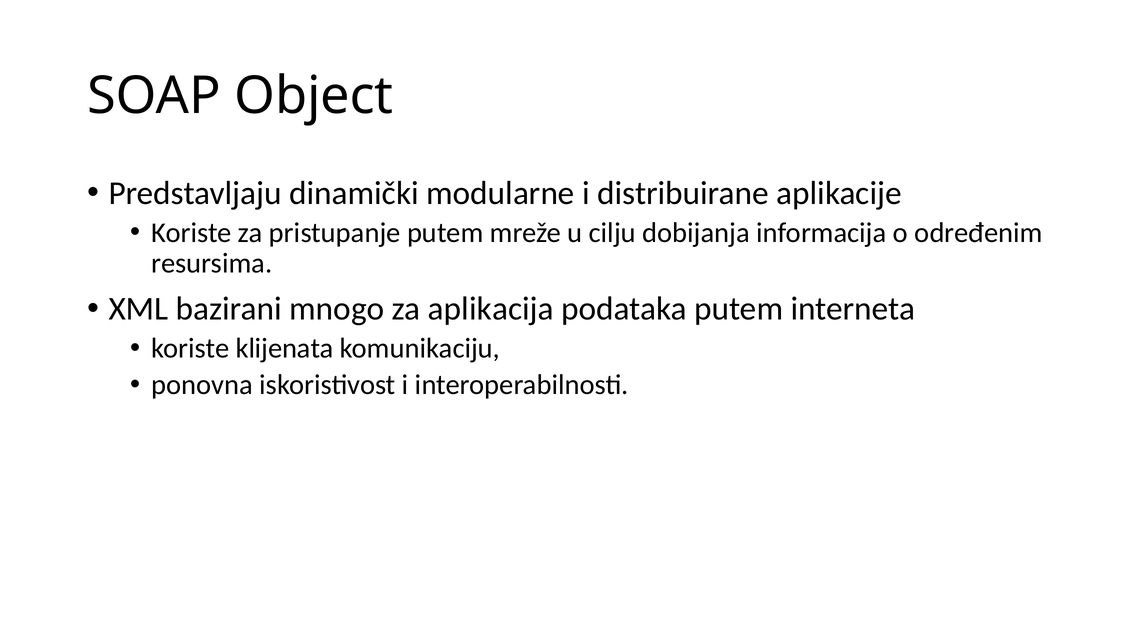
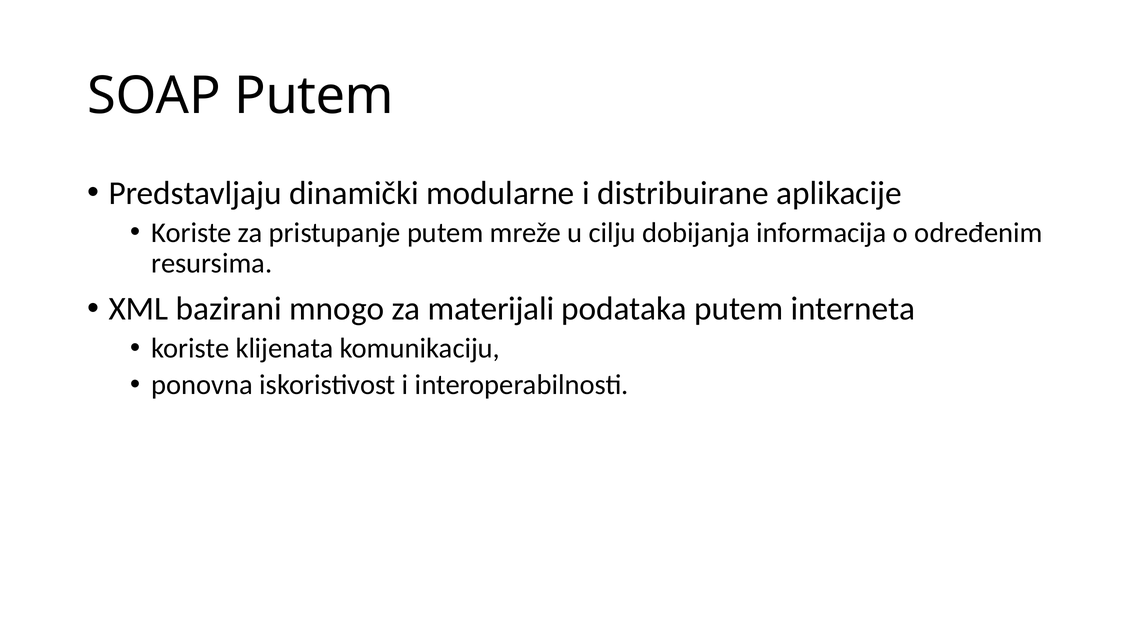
SOAP Object: Object -> Putem
aplikacija: aplikacija -> materijali
